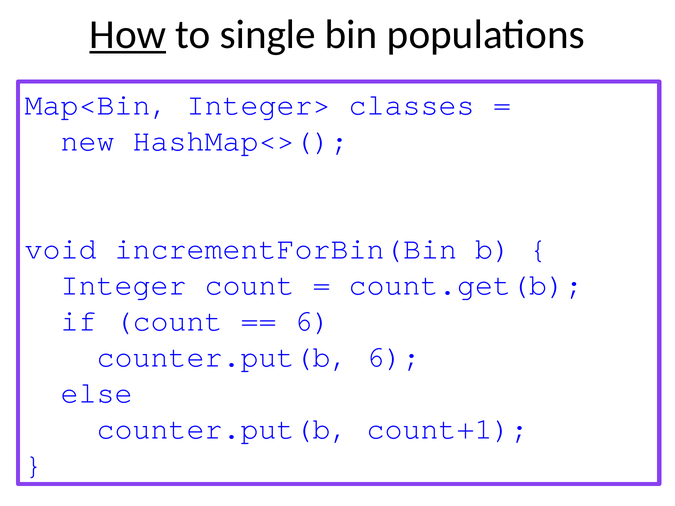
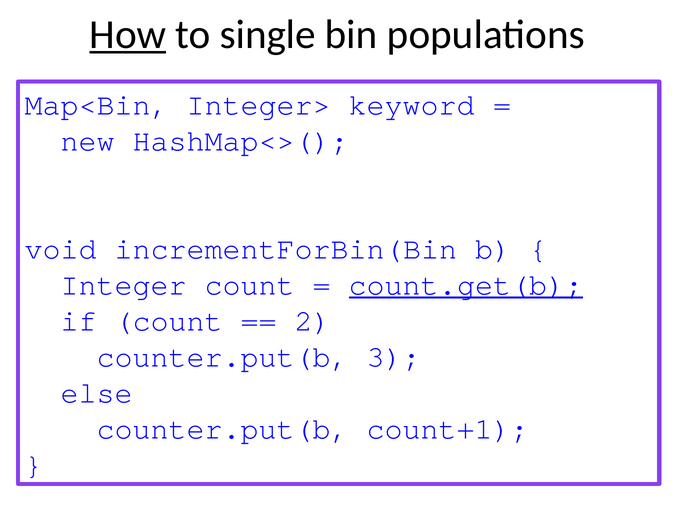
classes: classes -> keyword
count.get(b underline: none -> present
6 at (313, 321): 6 -> 2
counter.put(b 6: 6 -> 3
